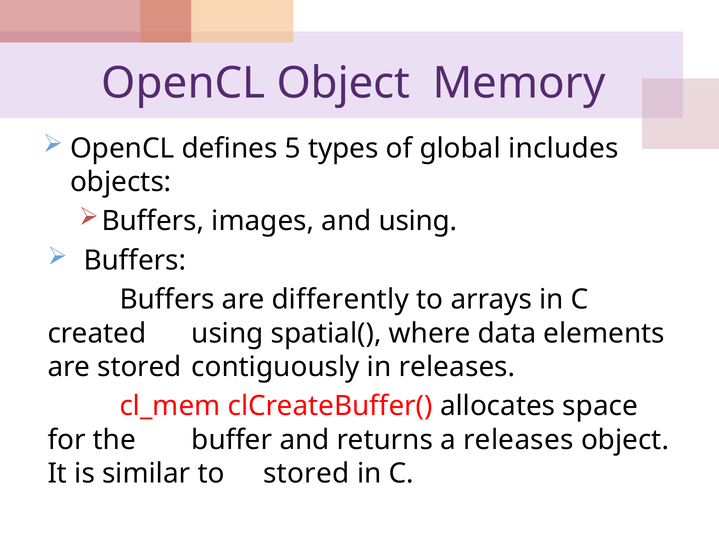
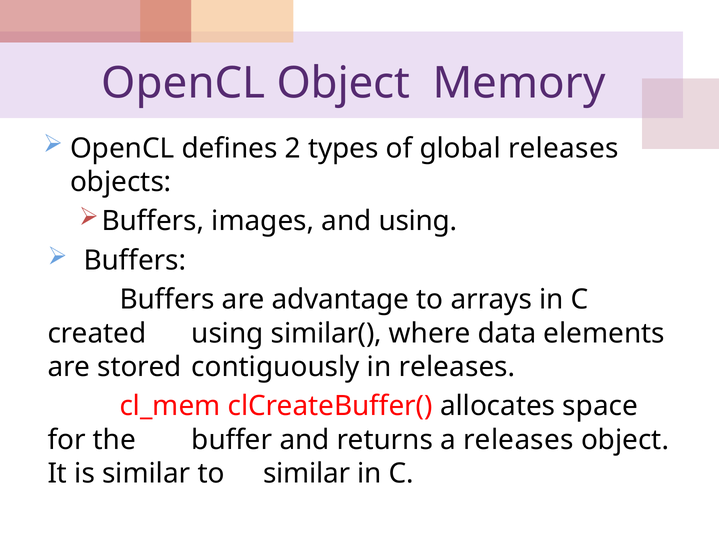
5: 5 -> 2
global includes: includes -> releases
differently: differently -> advantage
spatial(: spatial( -> similar(
to stored: stored -> similar
